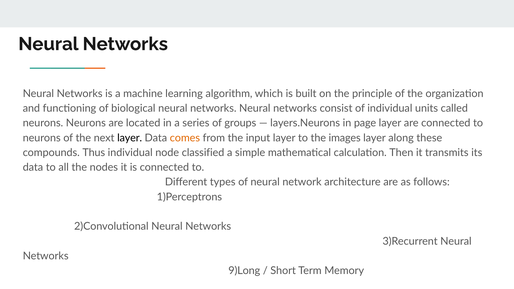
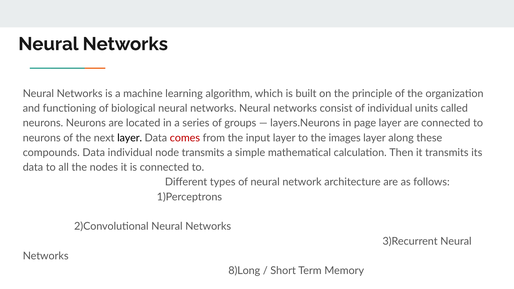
comes colour: orange -> red
compounds Thus: Thus -> Data
node classified: classified -> transmits
9)Long: 9)Long -> 8)Long
